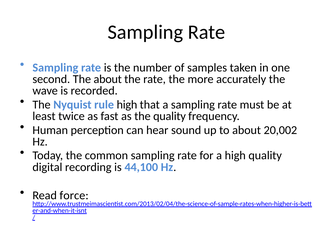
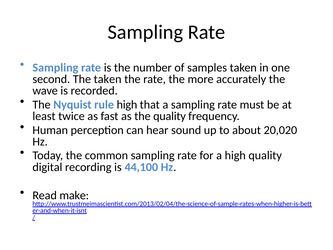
The about: about -> taken
20,002: 20,002 -> 20,020
force: force -> make
